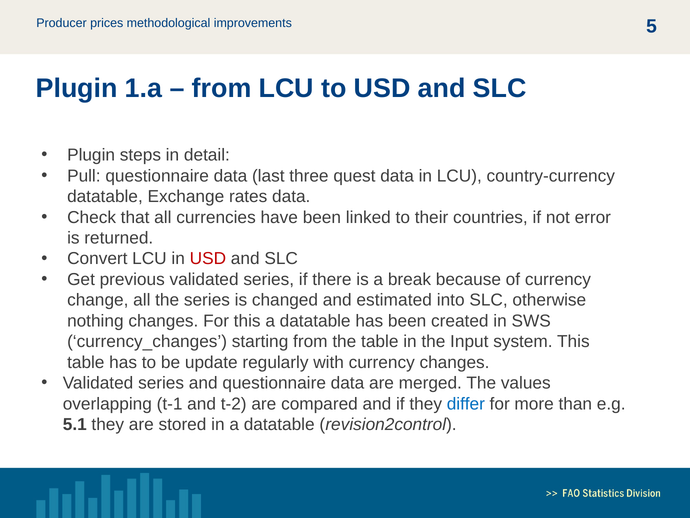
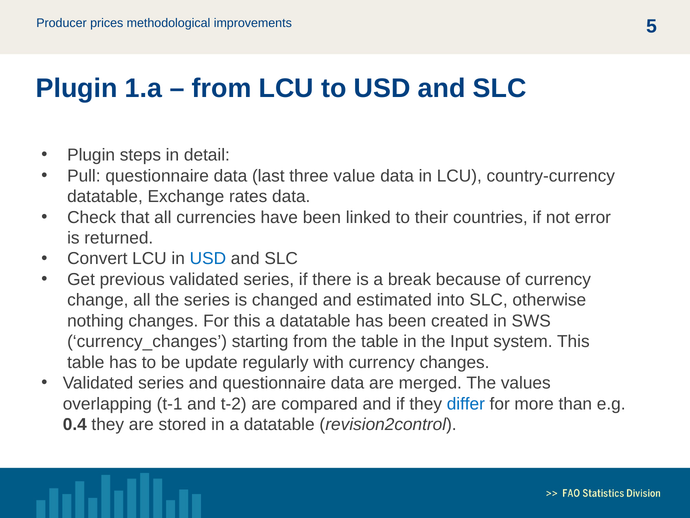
quest: quest -> value
USD at (208, 259) colour: red -> blue
5.1: 5.1 -> 0.4
